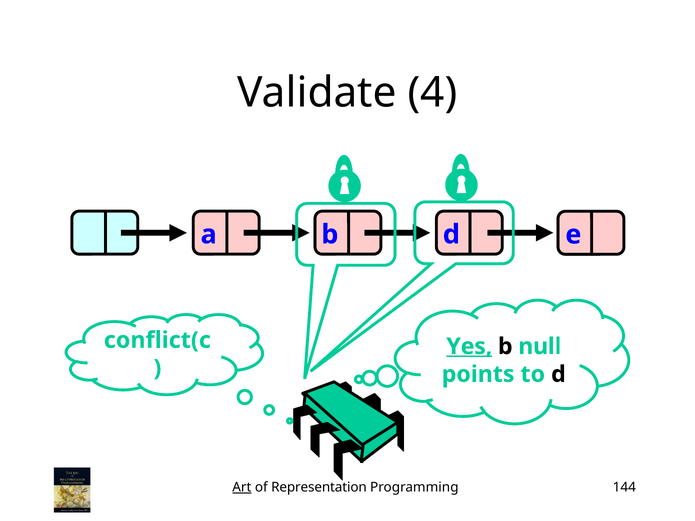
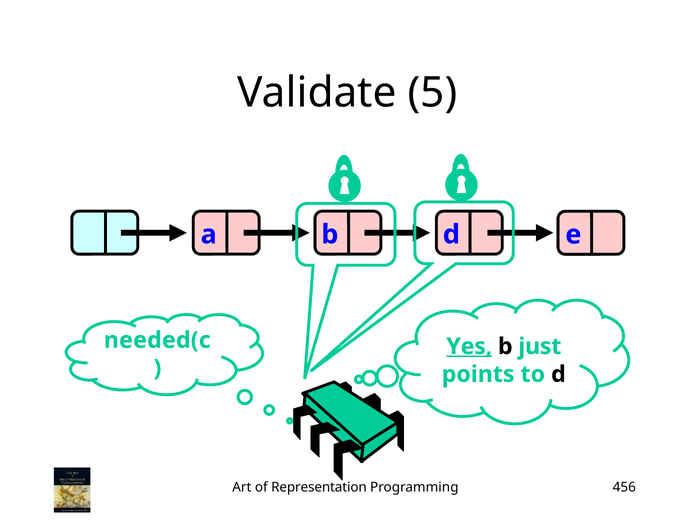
4: 4 -> 5
conflict(c: conflict(c -> needed(c
null: null -> just
Art underline: present -> none
144: 144 -> 456
